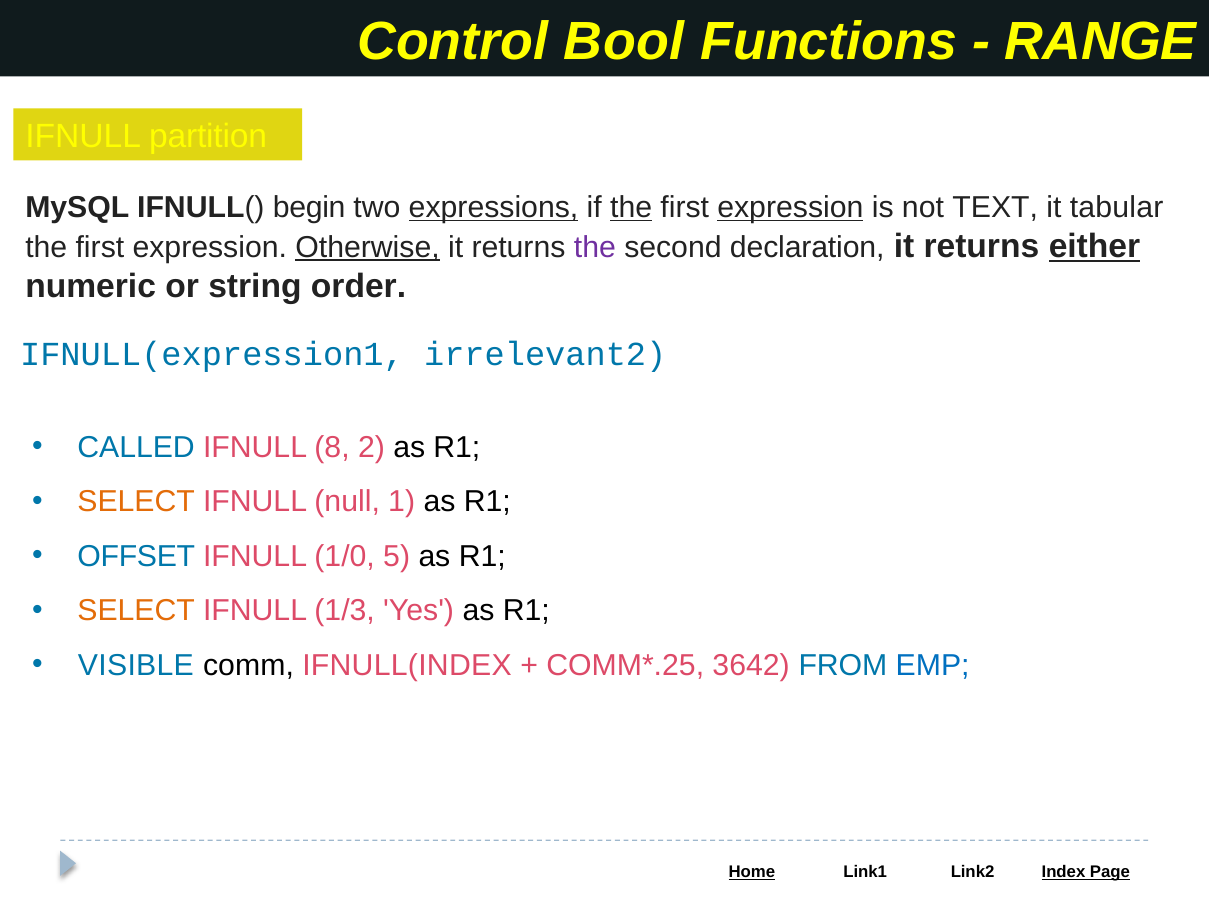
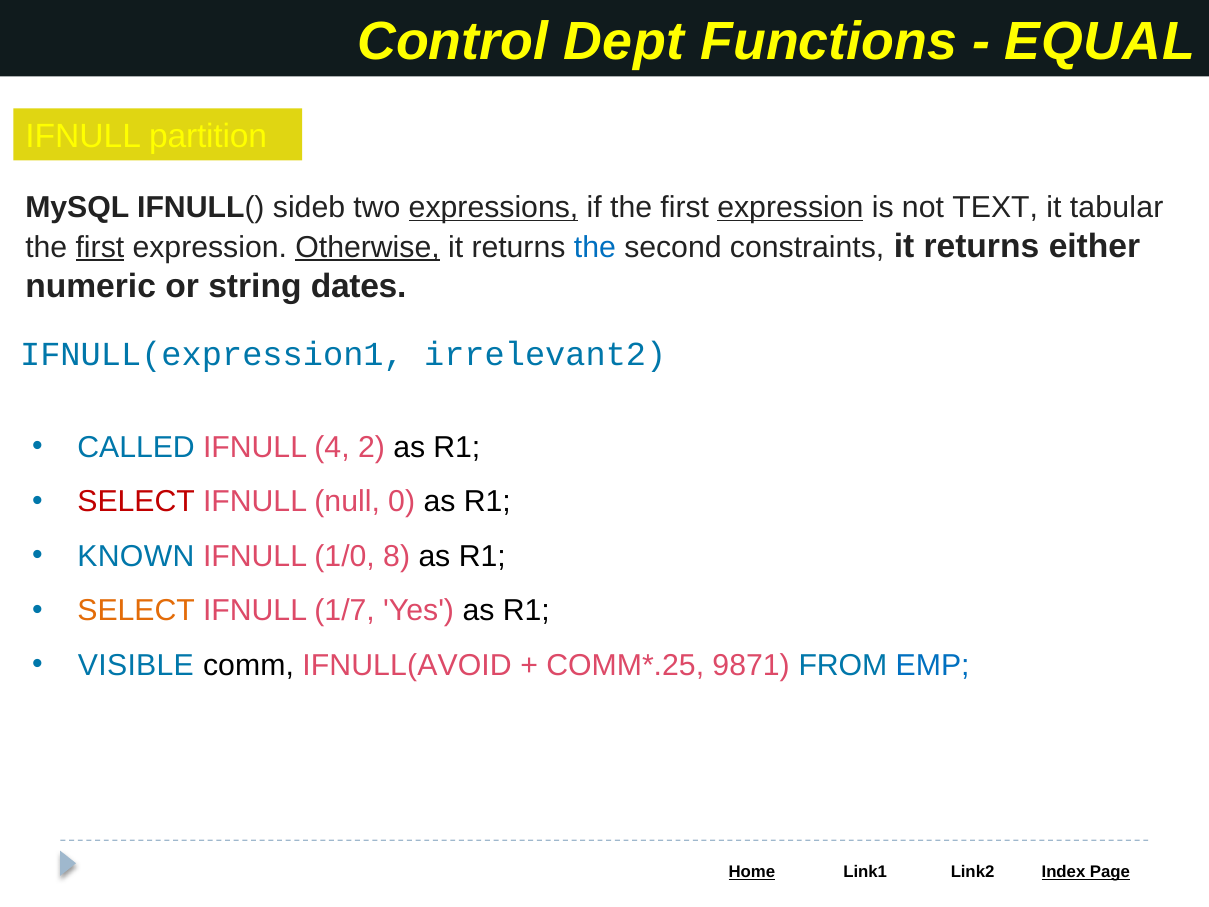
Bool: Bool -> Dept
RANGE: RANGE -> EQUAL
begin: begin -> sideb
the at (631, 208) underline: present -> none
first at (100, 247) underline: none -> present
the at (595, 247) colour: purple -> blue
declaration: declaration -> constraints
either underline: present -> none
order: order -> dates
8: 8 -> 4
SELECT at (136, 502) colour: orange -> red
1: 1 -> 0
OFFSET: OFFSET -> KNOWN
5: 5 -> 8
1/3: 1/3 -> 1/7
IFNULL(INDEX: IFNULL(INDEX -> IFNULL(AVOID
3642: 3642 -> 9871
